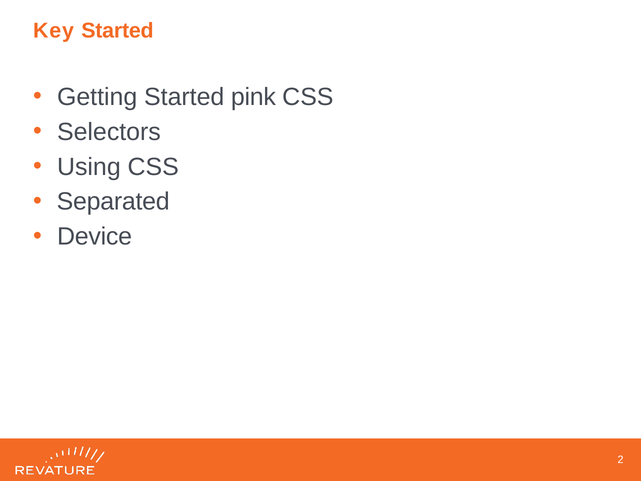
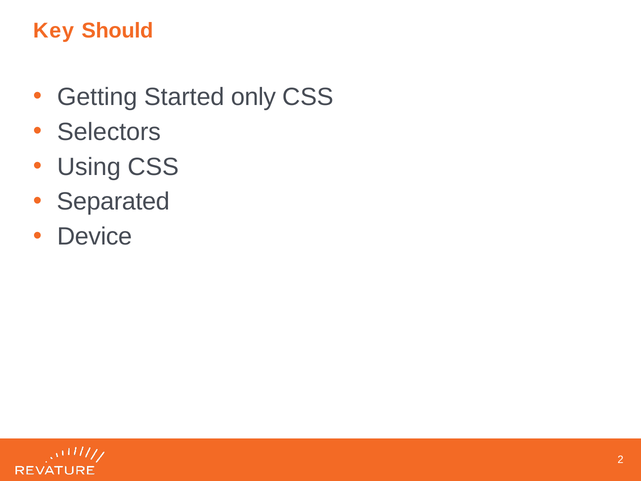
Key Started: Started -> Should
pink: pink -> only
